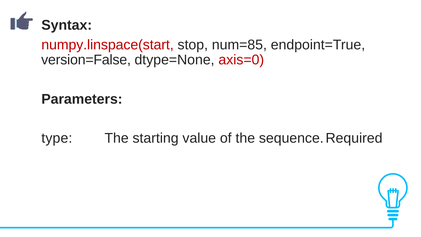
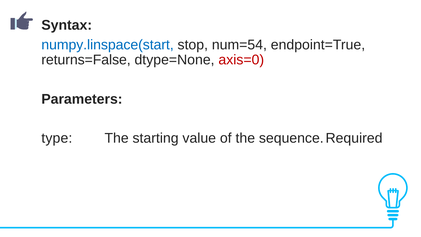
numpy.linspace(start colour: red -> blue
num=85: num=85 -> num=54
version=False: version=False -> returns=False
